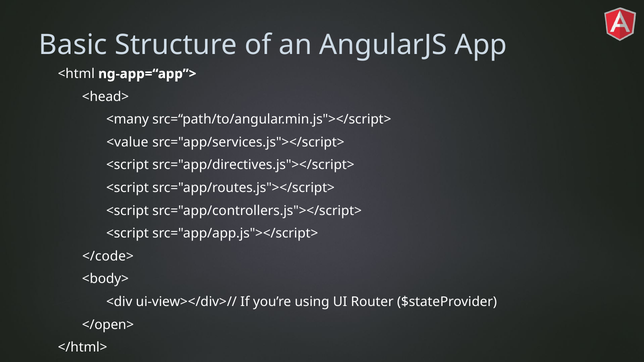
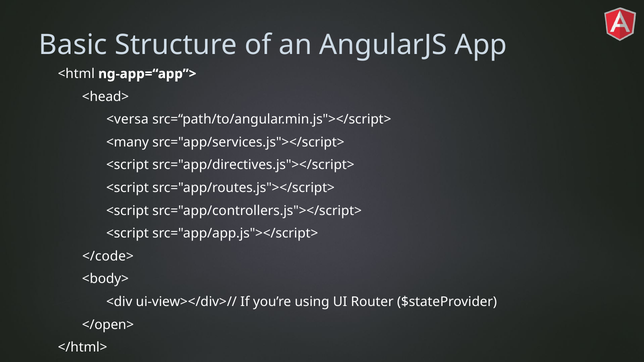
<many: <many -> <versa
<value: <value -> <many
